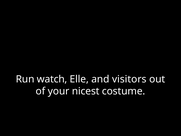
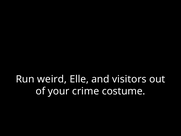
watch: watch -> weird
nicest: nicest -> crime
